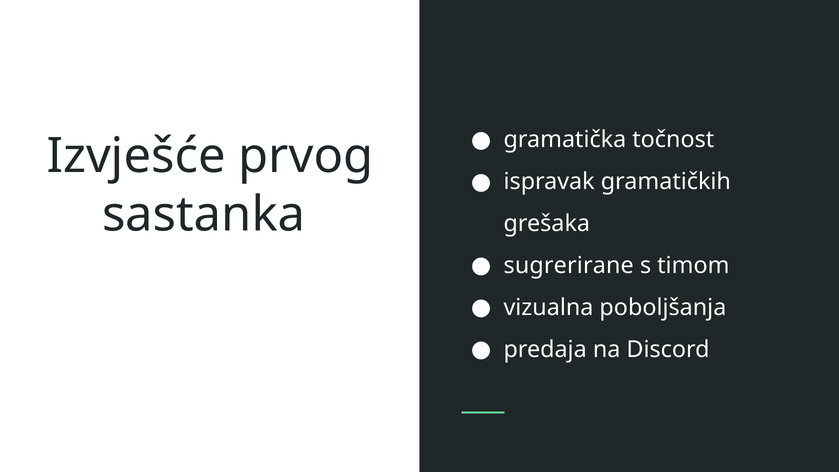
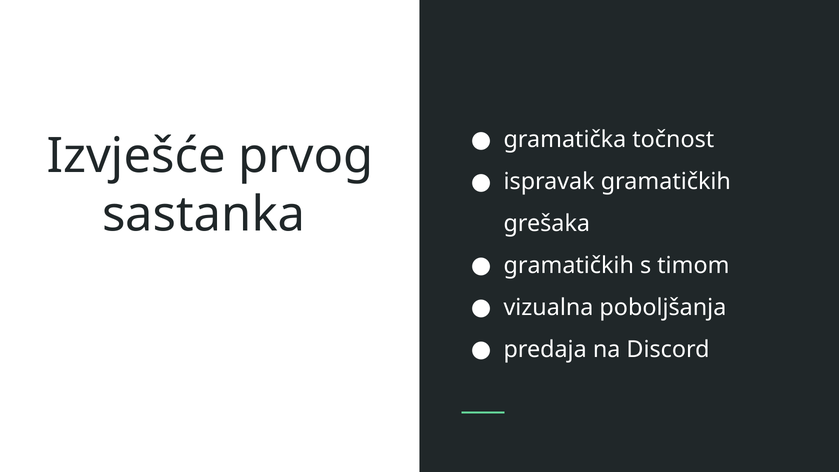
sugrerirane at (569, 266): sugrerirane -> gramatičkih
